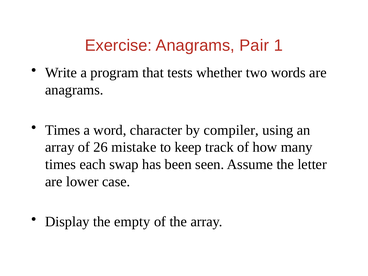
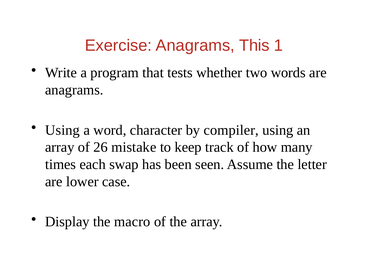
Pair: Pair -> This
Times at (63, 130): Times -> Using
empty: empty -> macro
